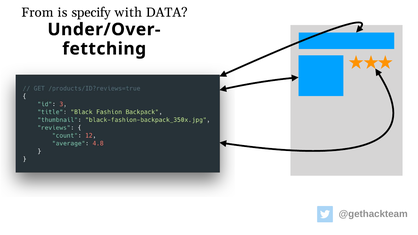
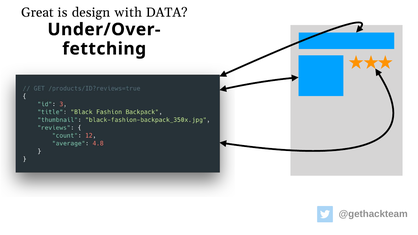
From: From -> Great
specify: specify -> design
